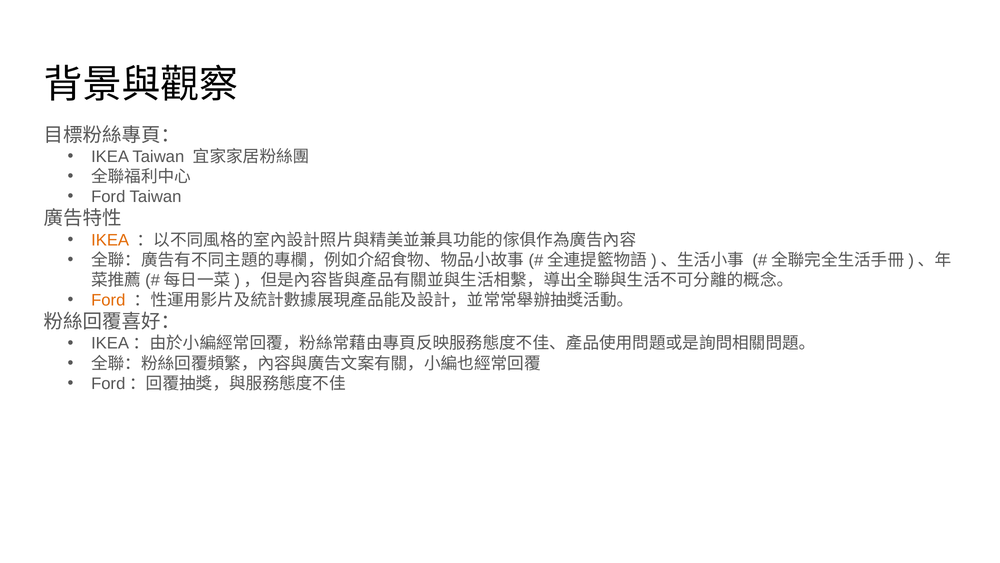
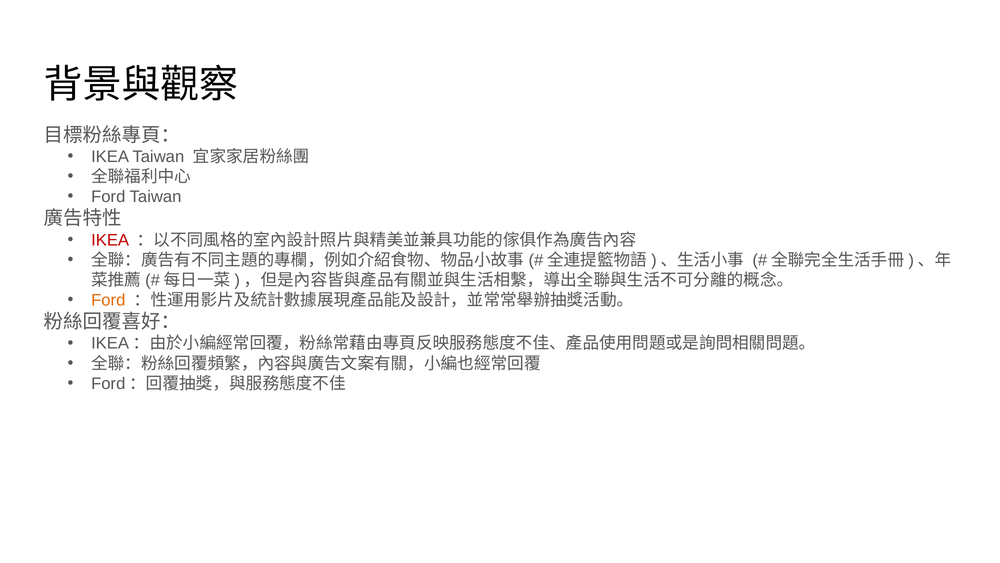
IKEA at (110, 240) colour: orange -> red
